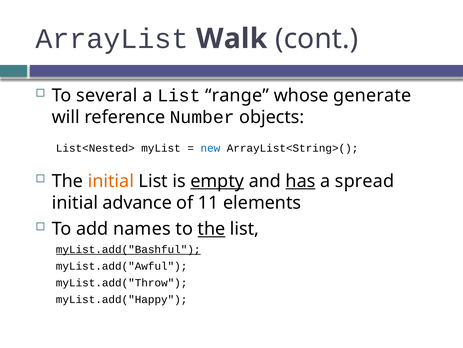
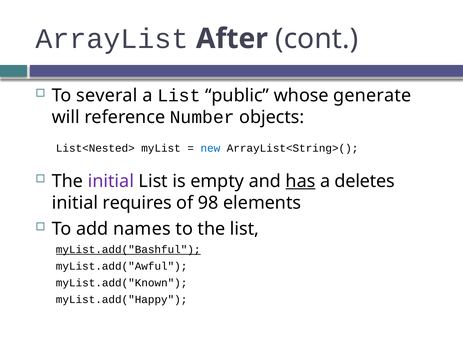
Walk: Walk -> After
range: range -> public
initial at (111, 181) colour: orange -> purple
empty underline: present -> none
spread: spread -> deletes
advance: advance -> requires
11: 11 -> 98
the at (211, 229) underline: present -> none
myList.add("Throw: myList.add("Throw -> myList.add("Known
